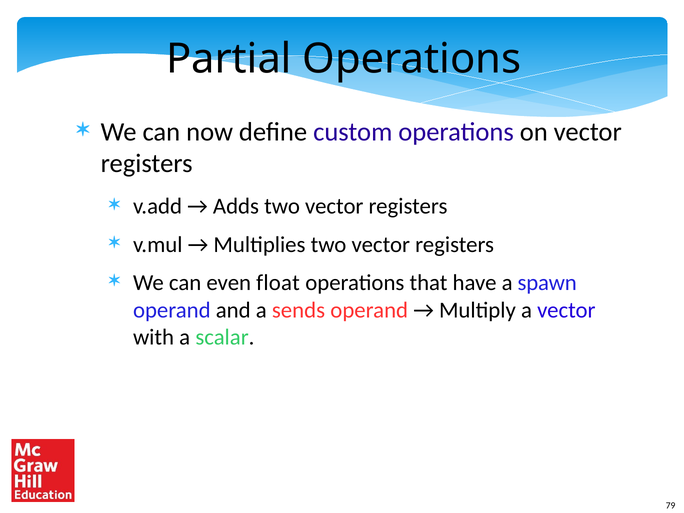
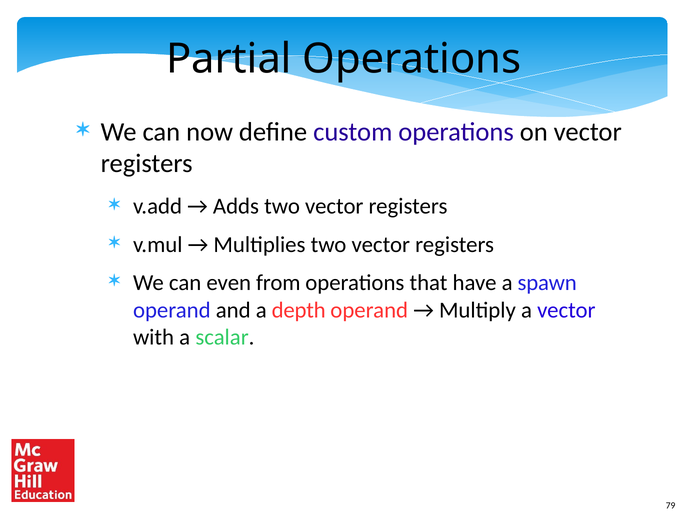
float: float -> from
sends: sends -> depth
